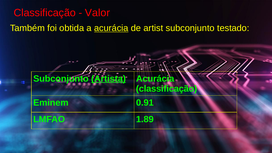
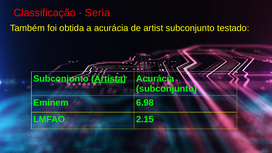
Valor: Valor -> Seria
acurácia at (111, 28) underline: present -> none
classificação at (167, 89): classificação -> subconjunto
0.91: 0.91 -> 6.98
1.89: 1.89 -> 2.15
